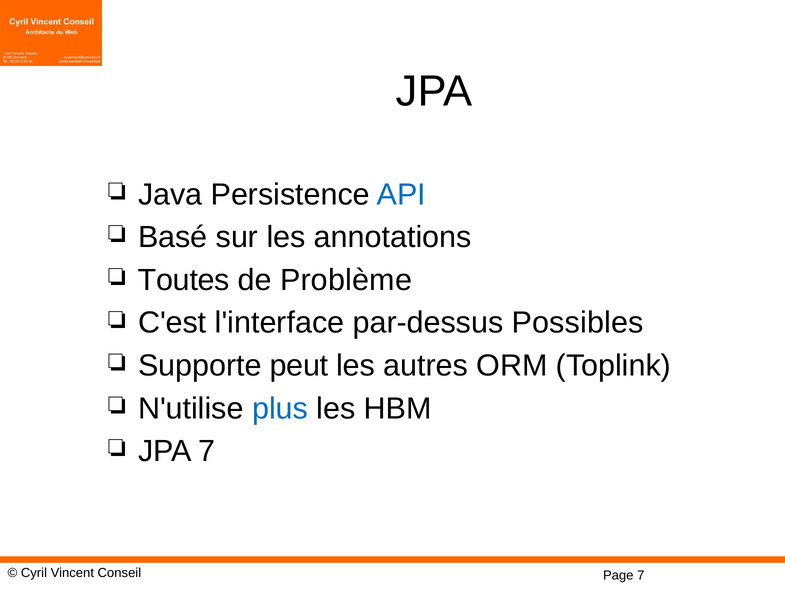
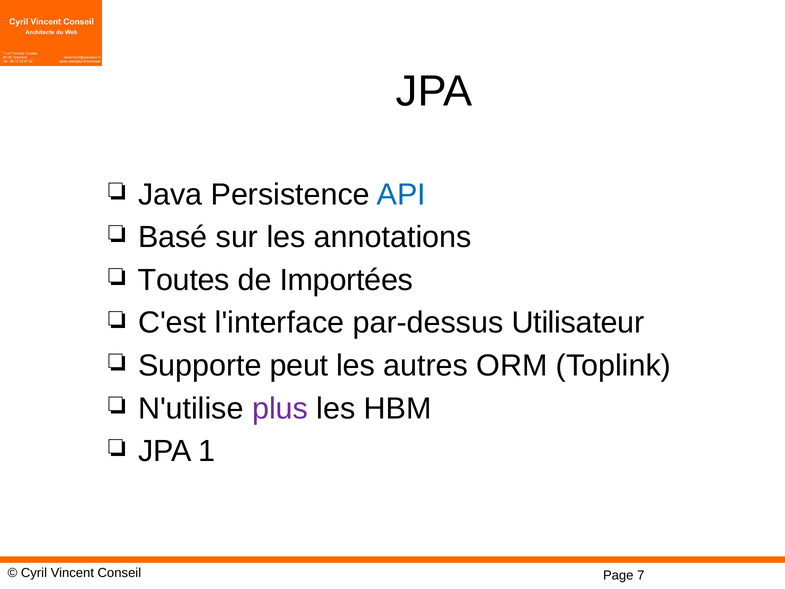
Problème: Problème -> Importées
Possibles: Possibles -> Utilisateur
plus colour: blue -> purple
JPA 7: 7 -> 1
